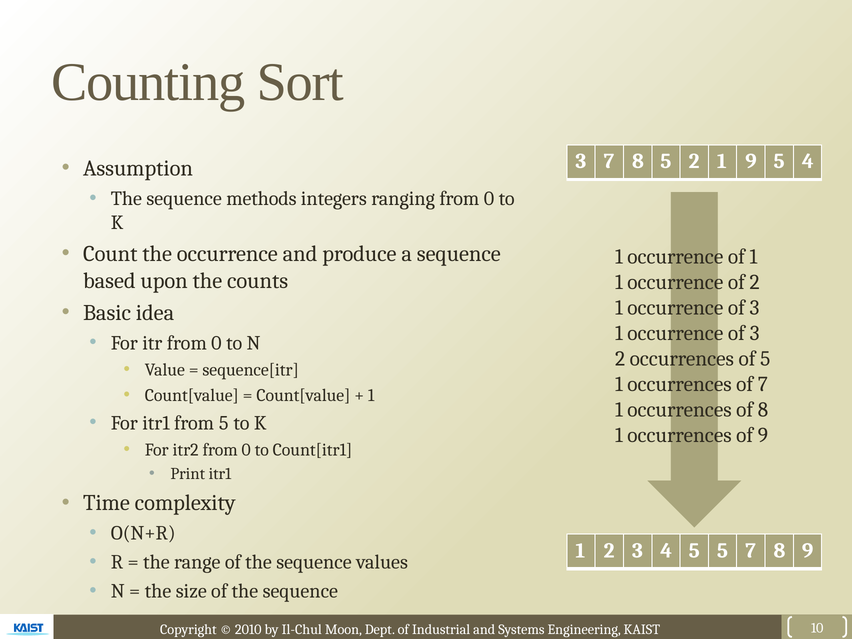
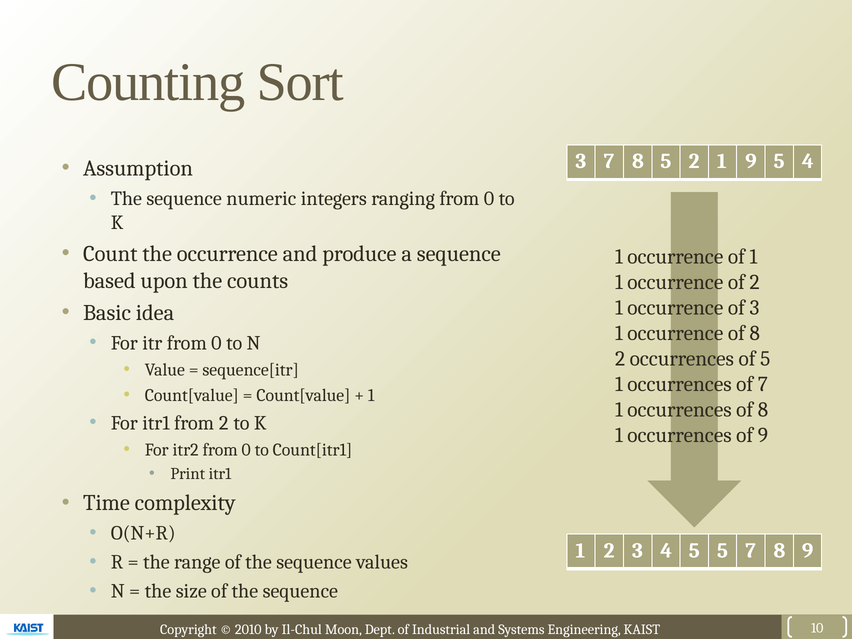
methods: methods -> numeric
3 at (755, 333): 3 -> 8
from 5: 5 -> 2
